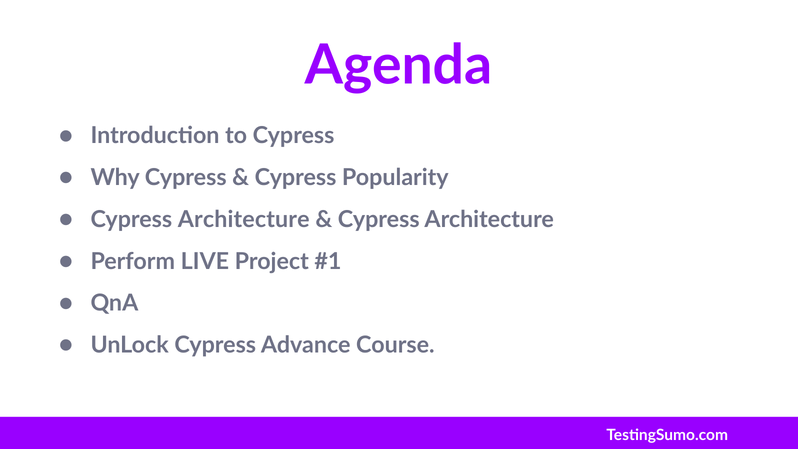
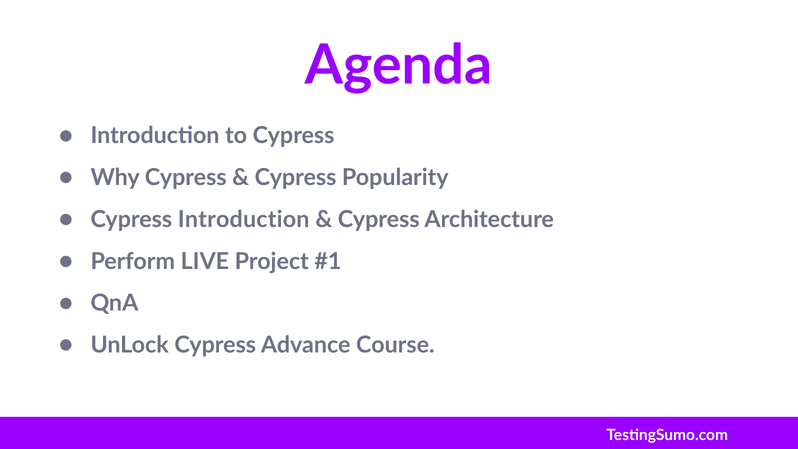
Architecture at (244, 219): Architecture -> Introduction
